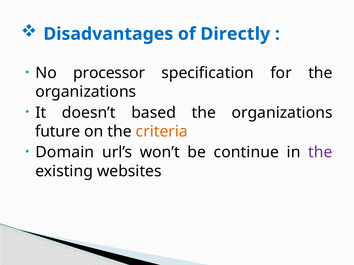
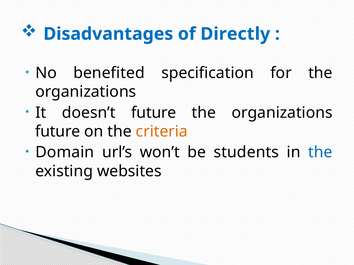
processor: processor -> benefited
doesn’t based: based -> future
continue: continue -> students
the at (320, 153) colour: purple -> blue
